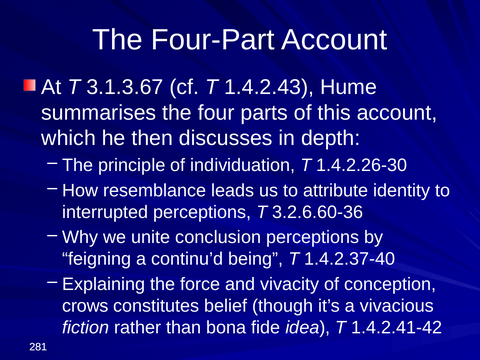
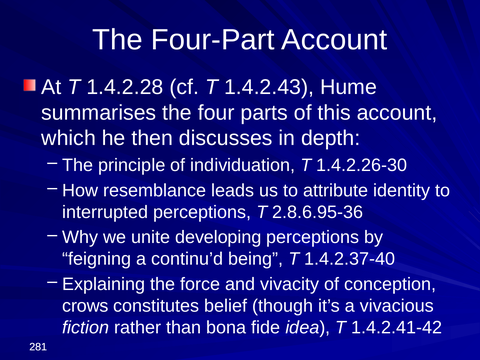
3.1.3.67: 3.1.3.67 -> 1.4.2.28
3.2.6.60-36: 3.2.6.60-36 -> 2.8.6.95-36
conclusion: conclusion -> developing
